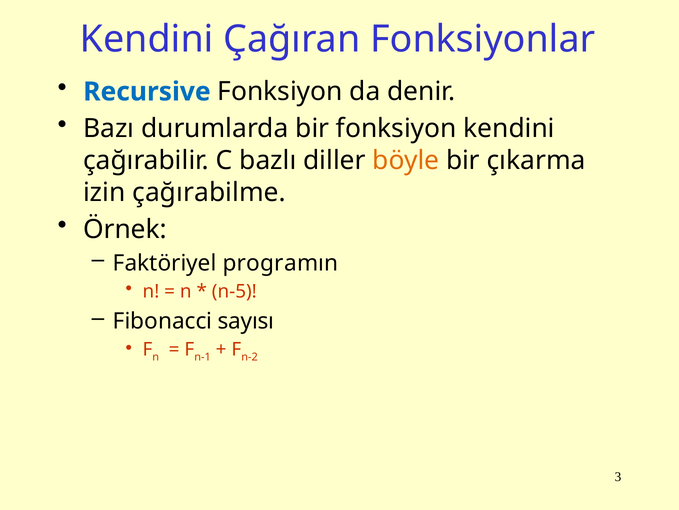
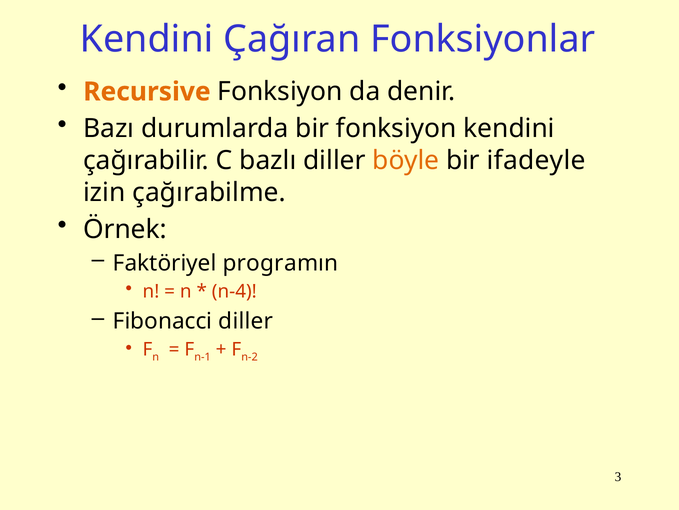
Recursive colour: blue -> orange
çıkarma: çıkarma -> ifadeyle
n-5: n-5 -> n-4
Fibonacci sayısı: sayısı -> diller
